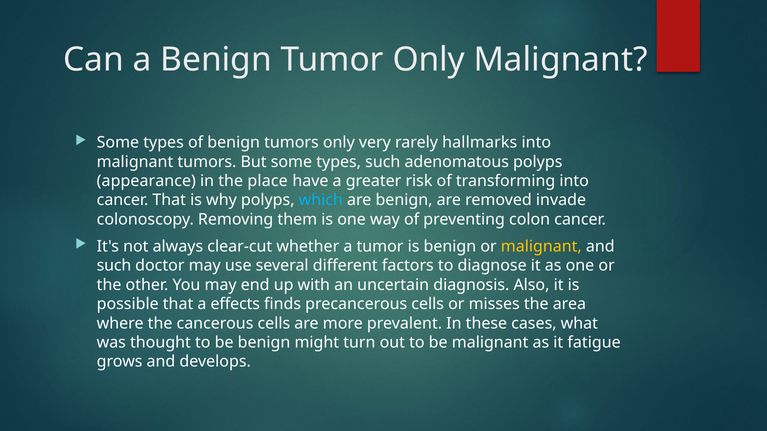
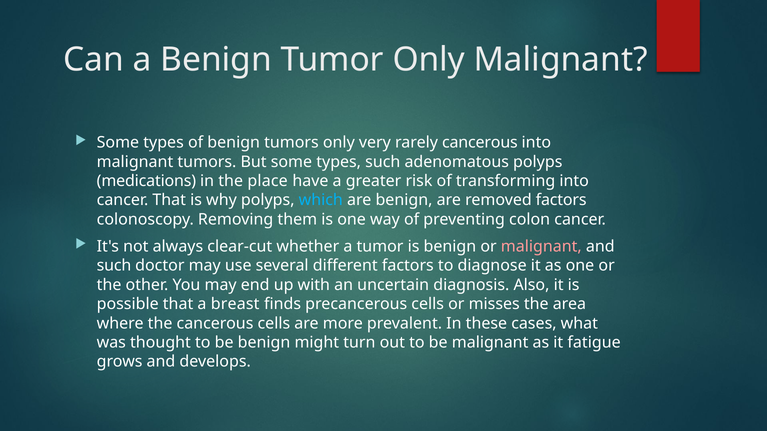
rarely hallmarks: hallmarks -> cancerous
appearance: appearance -> medications
removed invade: invade -> factors
malignant at (541, 247) colour: yellow -> pink
effects: effects -> breast
